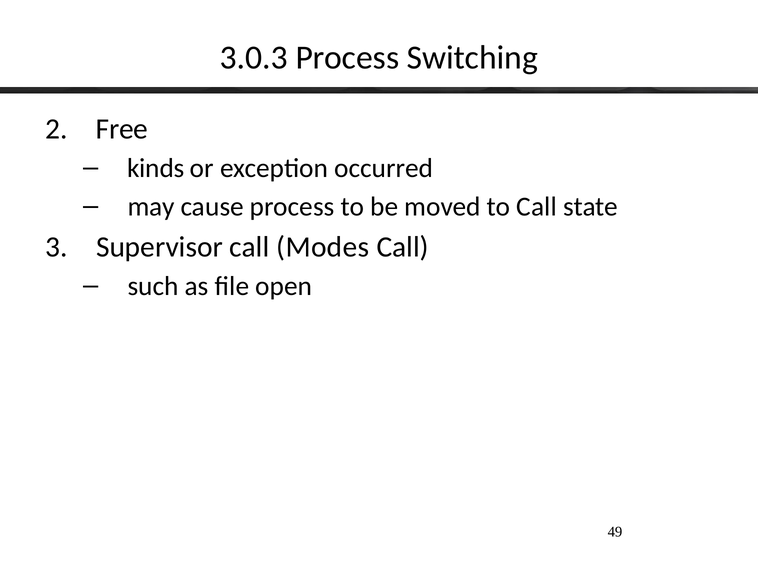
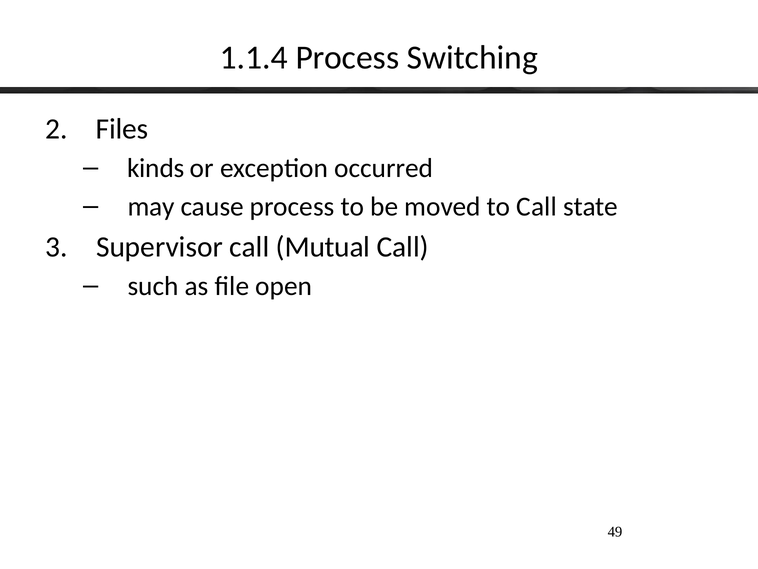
3.0.3: 3.0.3 -> 1.1.4
Free: Free -> Files
Modes: Modes -> Mutual
